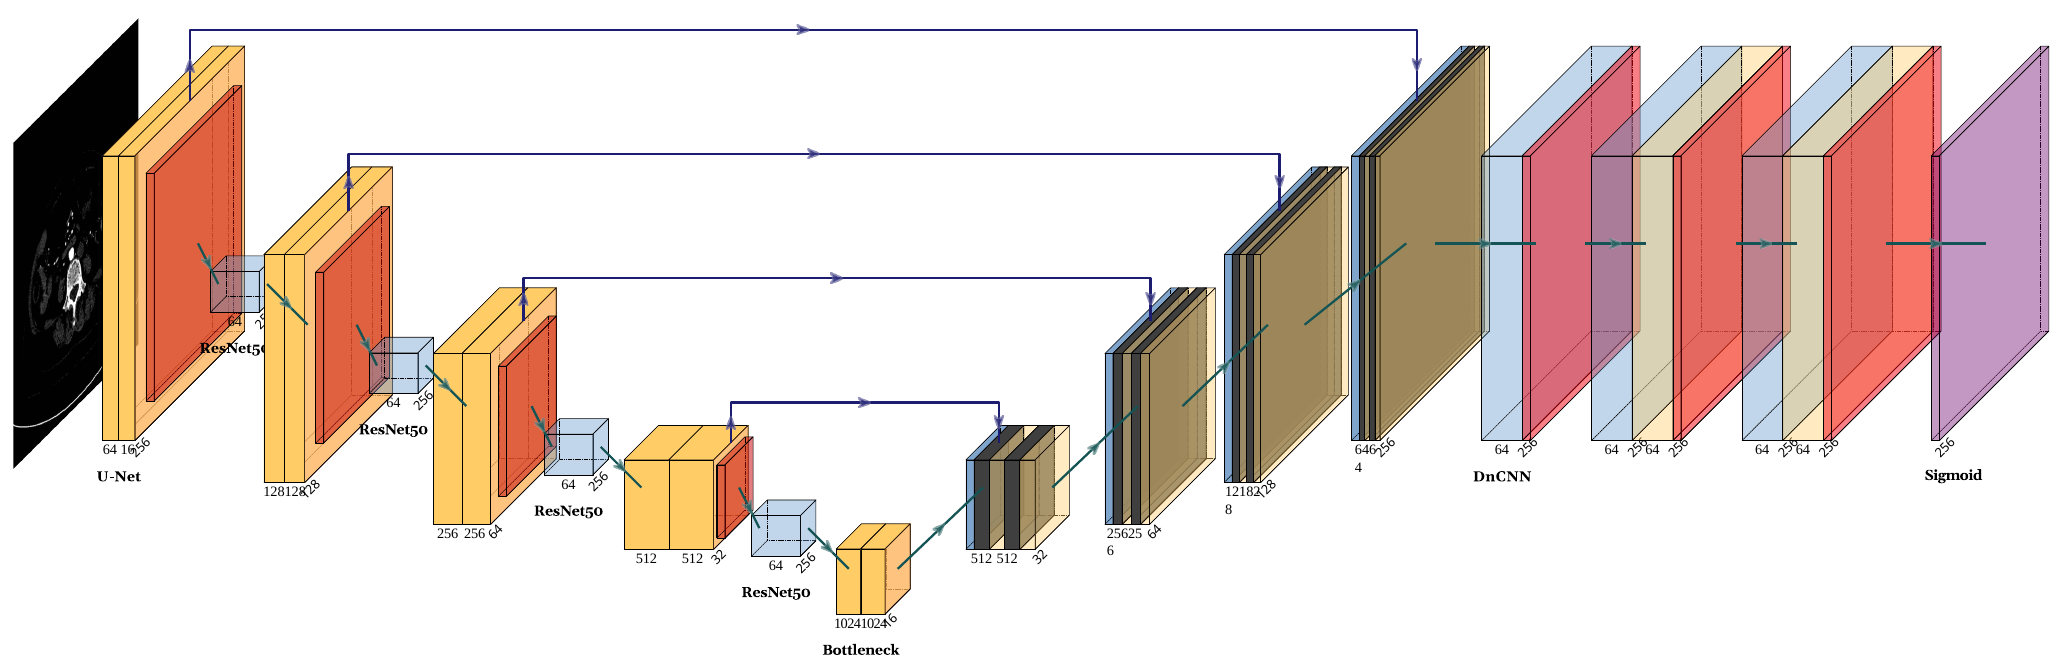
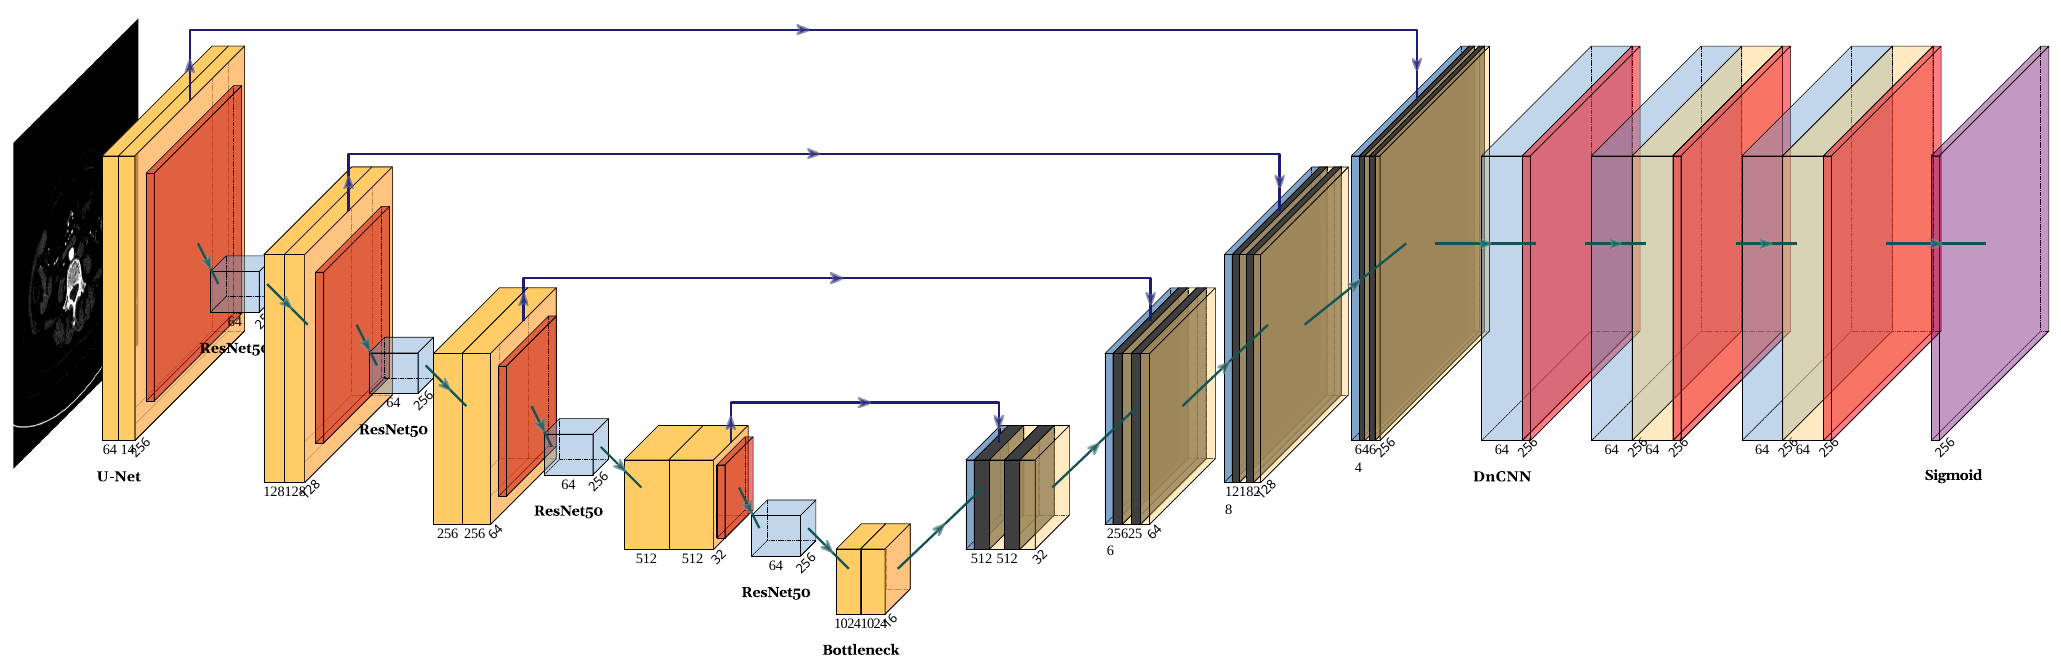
16: 16 -> 14
